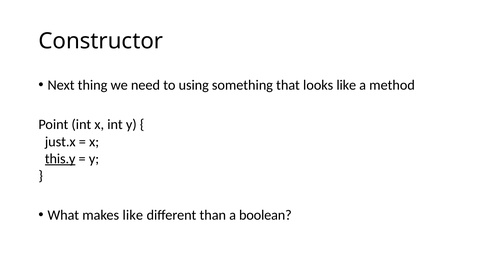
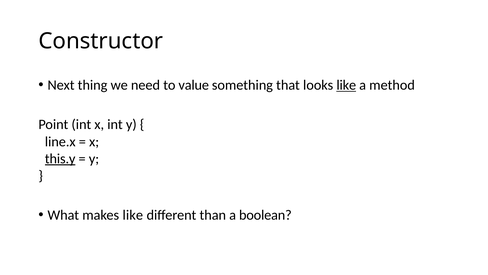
using: using -> value
like at (346, 85) underline: none -> present
just.x: just.x -> line.x
